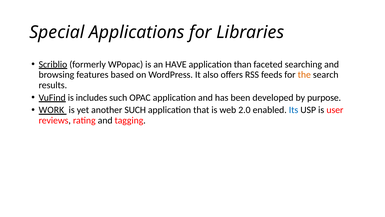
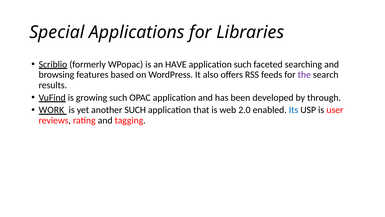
application than: than -> such
the colour: orange -> purple
includes: includes -> growing
purpose: purpose -> through
